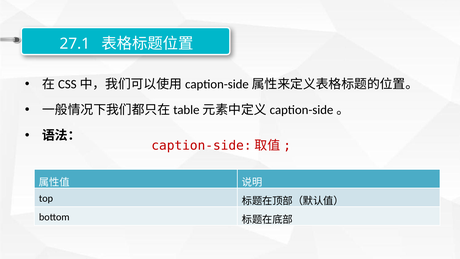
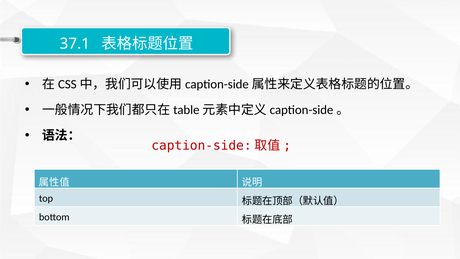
27.1: 27.1 -> 37.1
